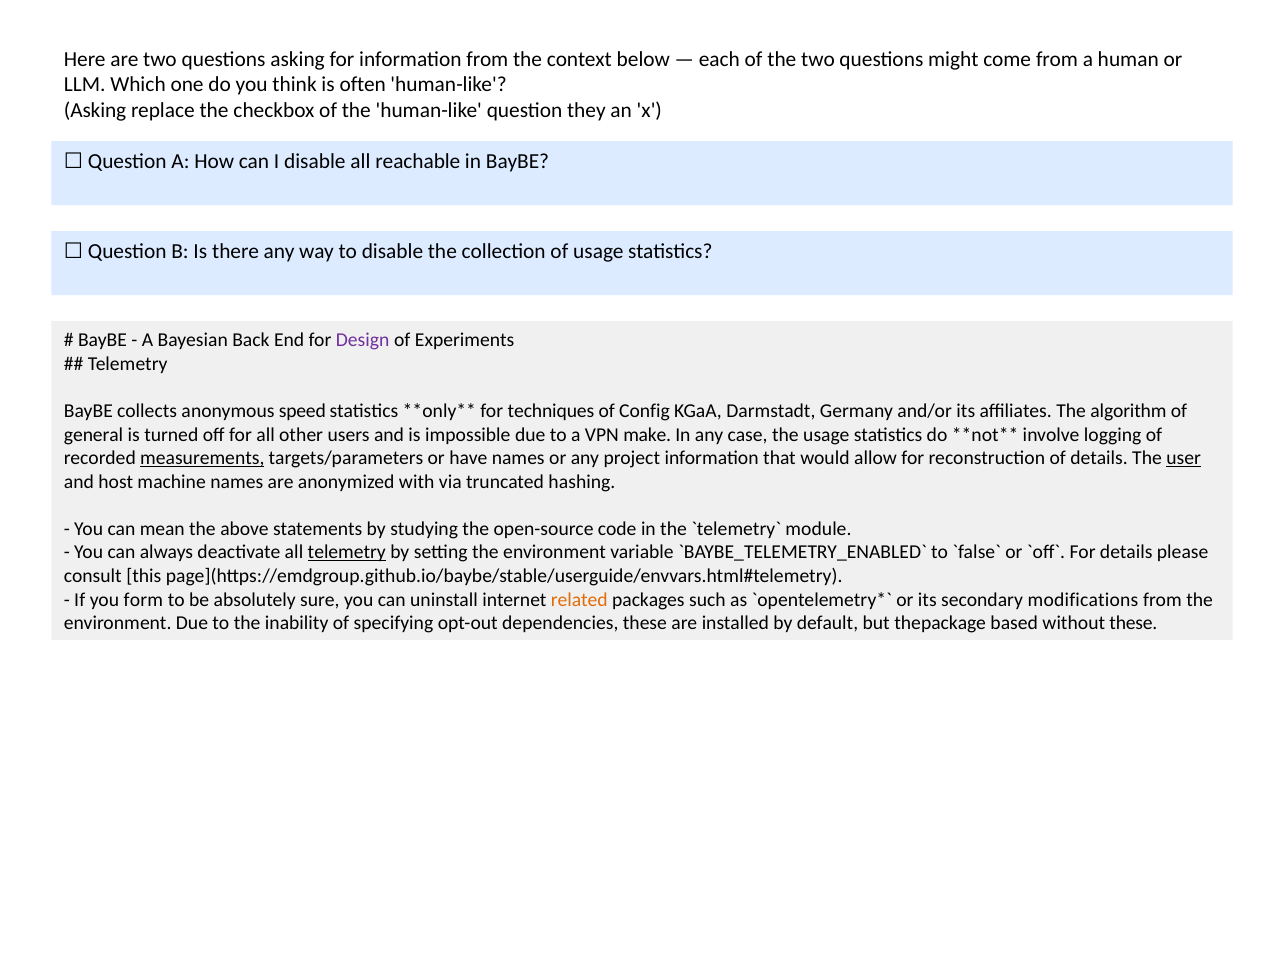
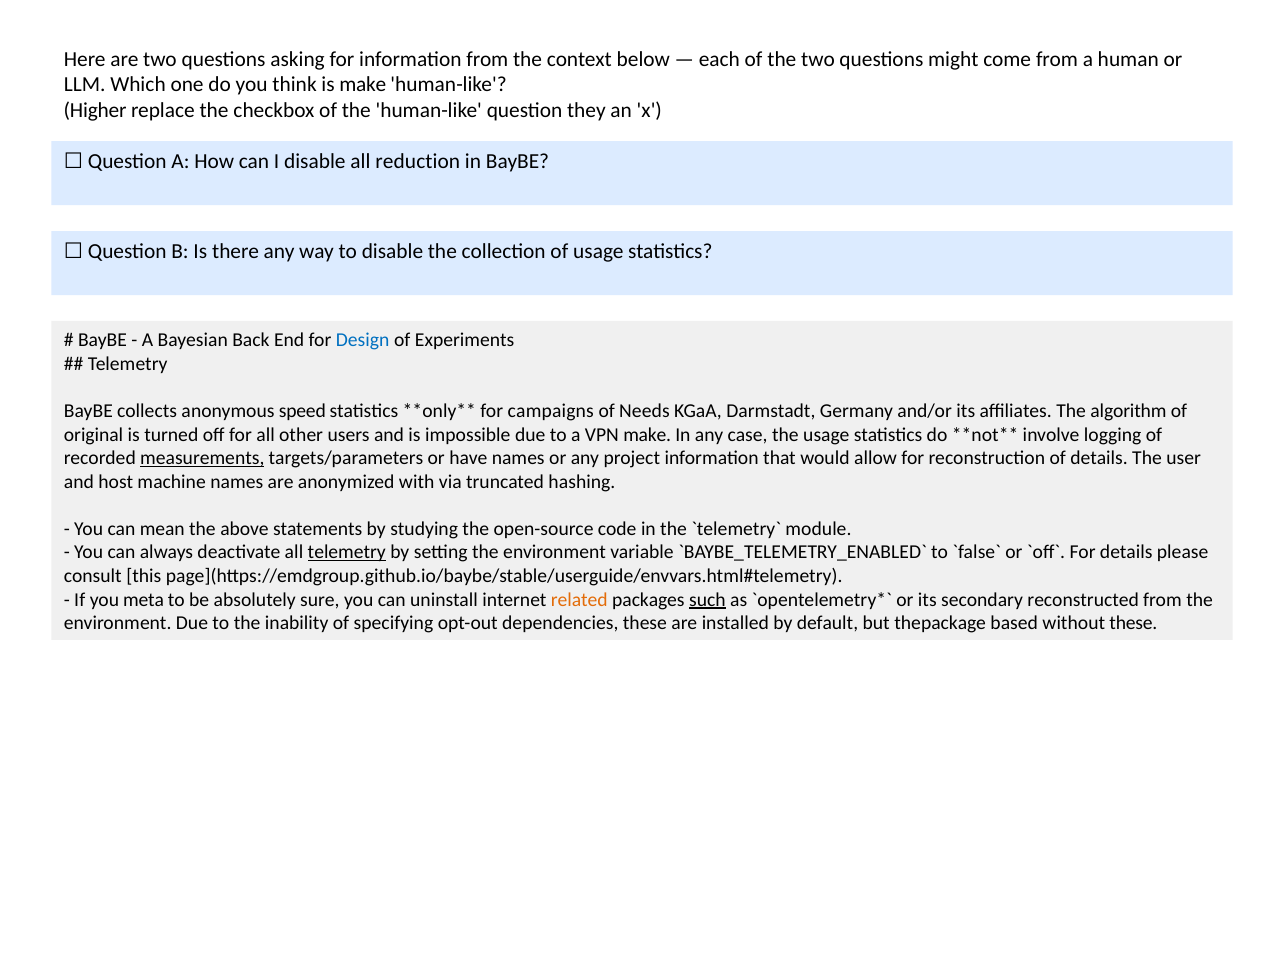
is often: often -> make
Asking at (95, 110): Asking -> Higher
reachable: reachable -> reduction
Design colour: purple -> blue
techniques: techniques -> campaigns
Config: Config -> Needs
general: general -> original
user underline: present -> none
form: form -> meta
such underline: none -> present
modifications: modifications -> reconstructed
